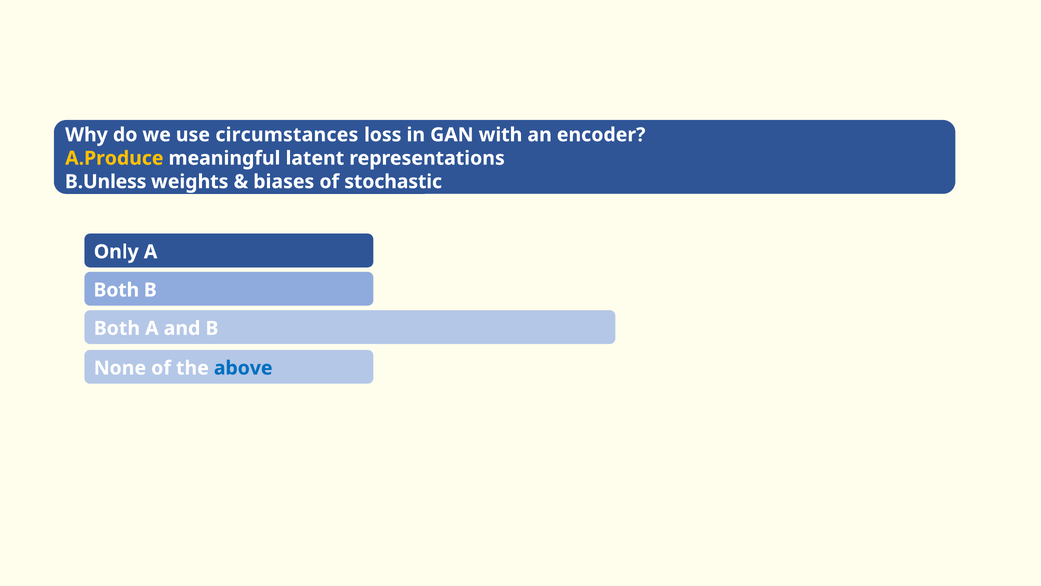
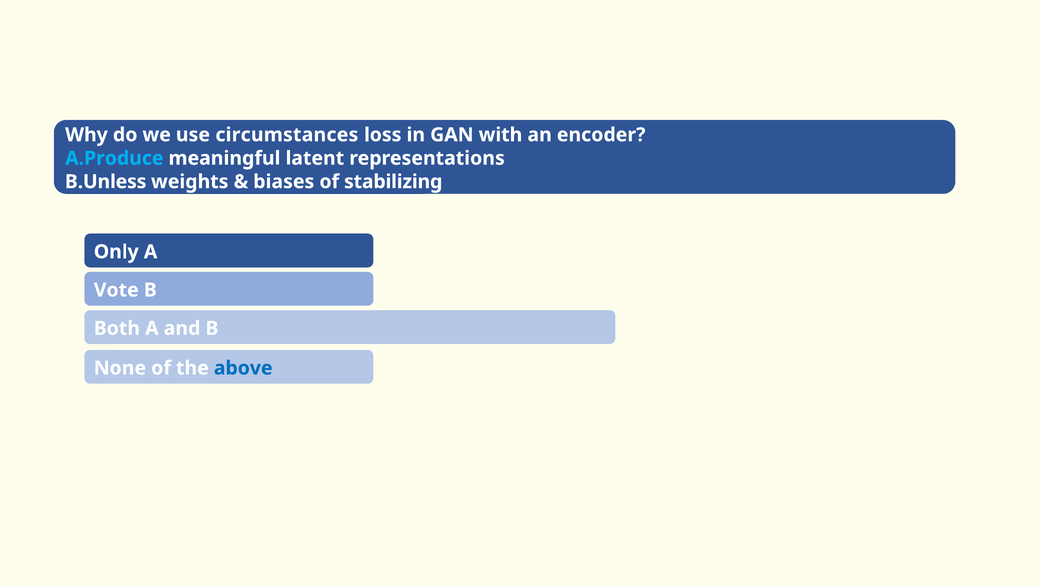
A.Produce colour: yellow -> light blue
stochastic: stochastic -> stabilizing
Both at (116, 290): Both -> Vote
